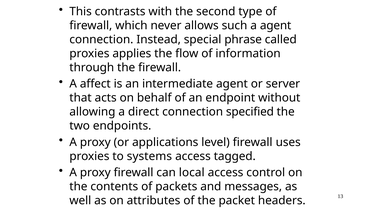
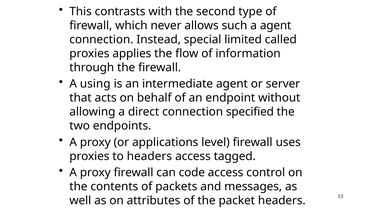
phrase: phrase -> limited
affect: affect -> using
to systems: systems -> headers
local: local -> code
